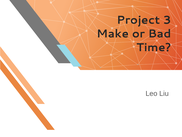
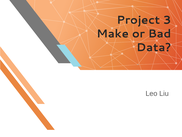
Time: Time -> Data
